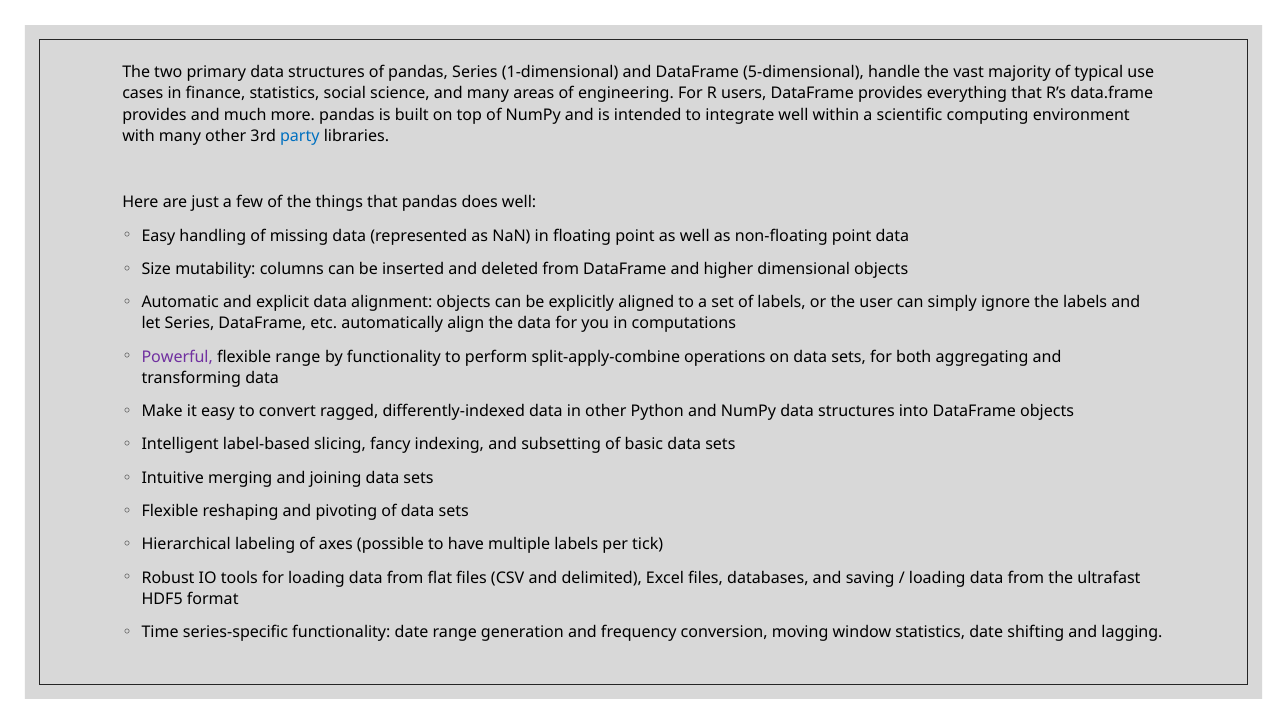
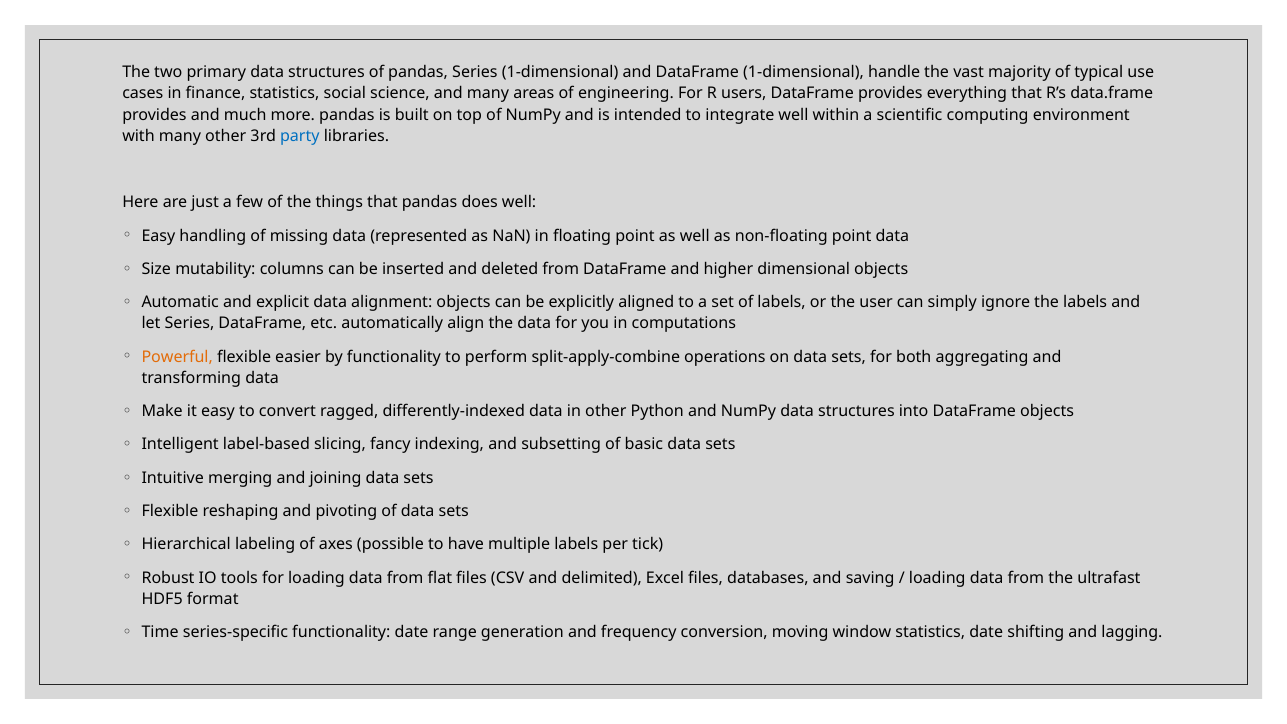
DataFrame 5-dimensional: 5-dimensional -> 1-dimensional
Powerful colour: purple -> orange
flexible range: range -> easier
